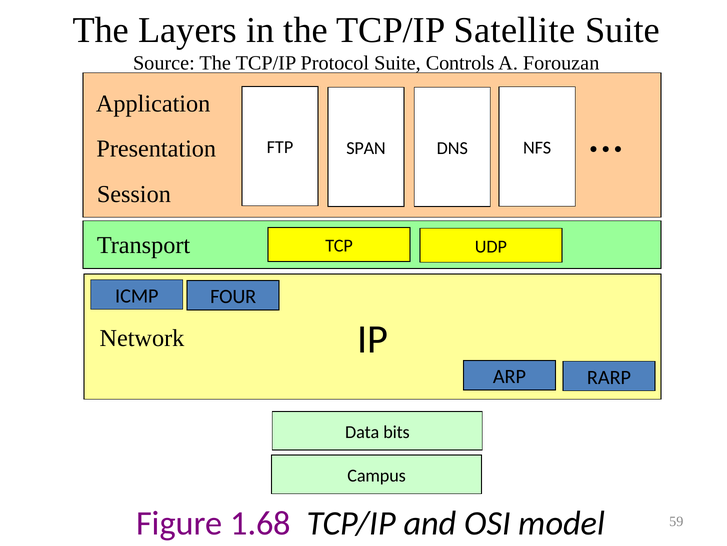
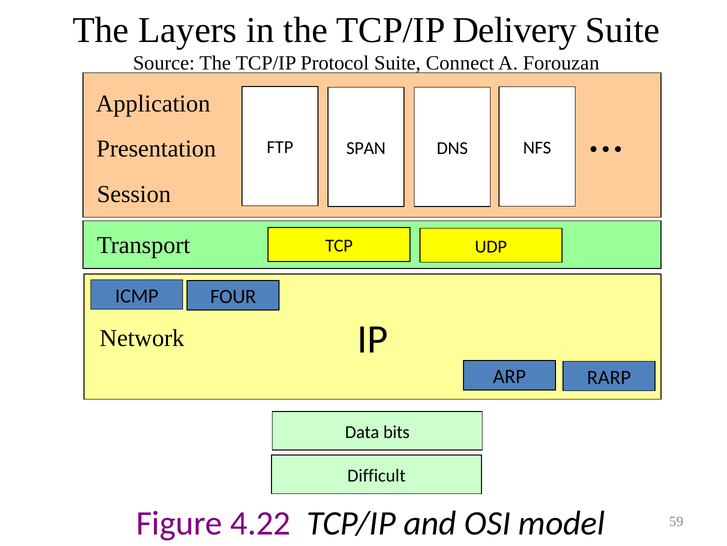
Satellite: Satellite -> Delivery
Controls: Controls -> Connect
Campus: Campus -> Difficult
1.68: 1.68 -> 4.22
